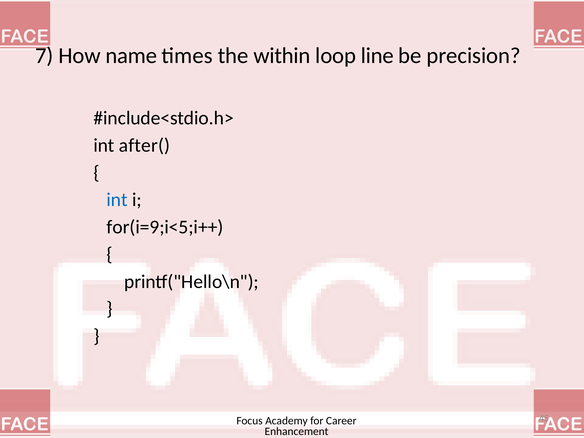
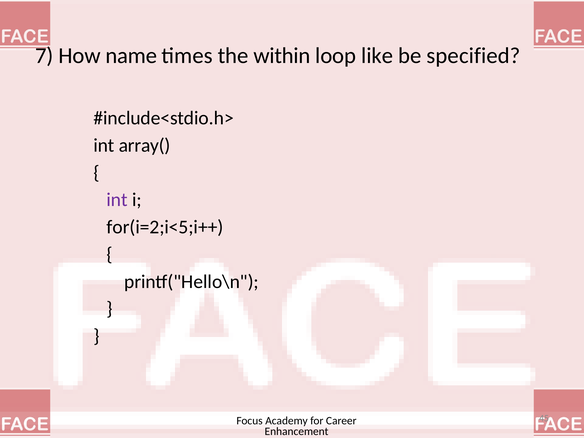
line: line -> like
precision: precision -> specified
after(: after( -> array(
int at (117, 200) colour: blue -> purple
for(i=9;i<5;i++: for(i=9;i<5;i++ -> for(i=2;i<5;i++
